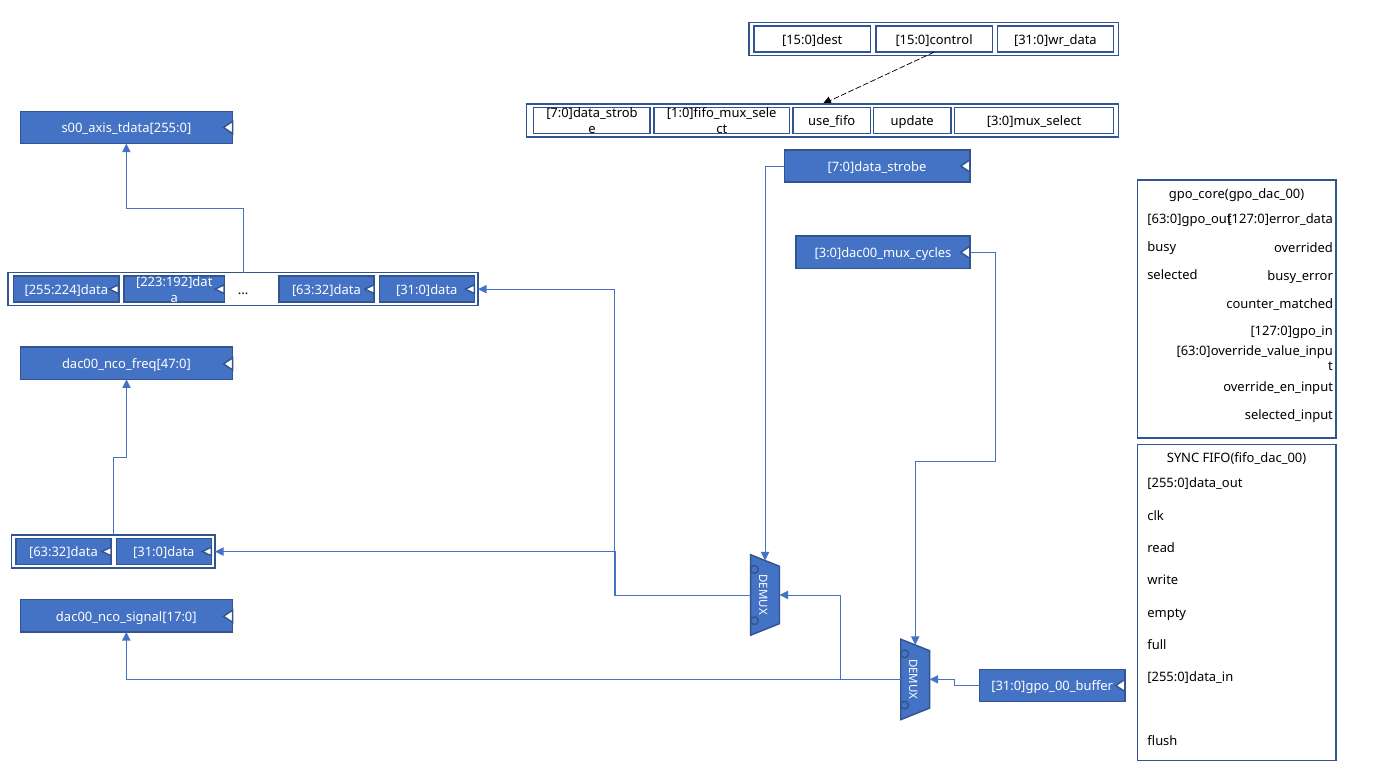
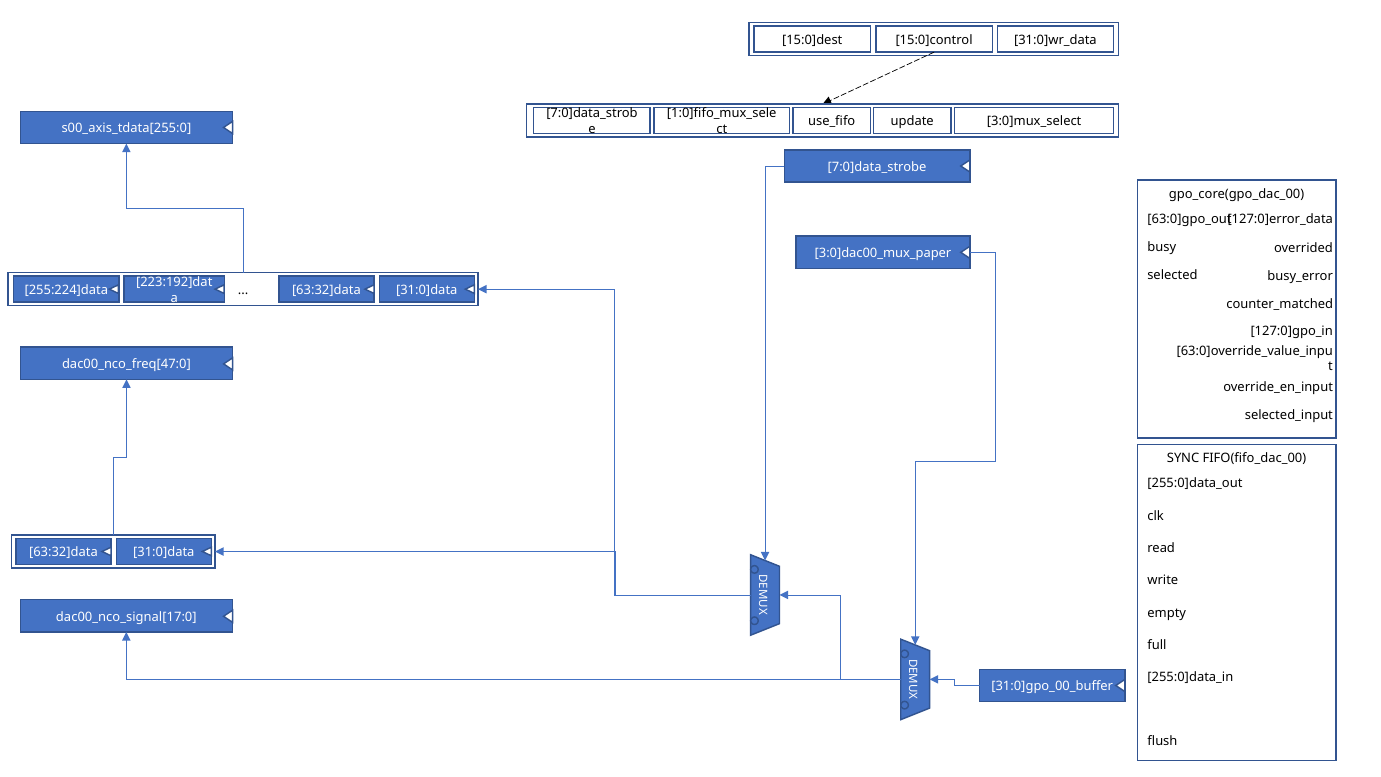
3:0]dac00_mux_cycles: 3:0]dac00_mux_cycles -> 3:0]dac00_mux_paper
